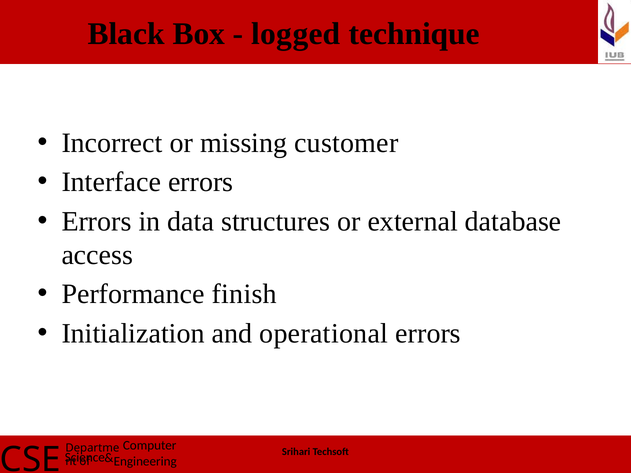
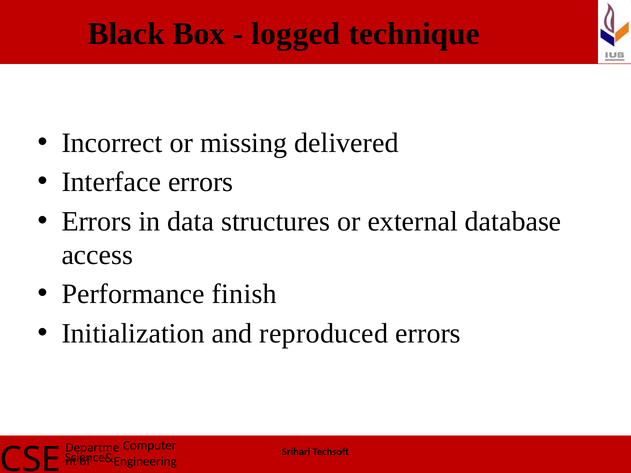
customer: customer -> delivered
operational: operational -> reproduced
